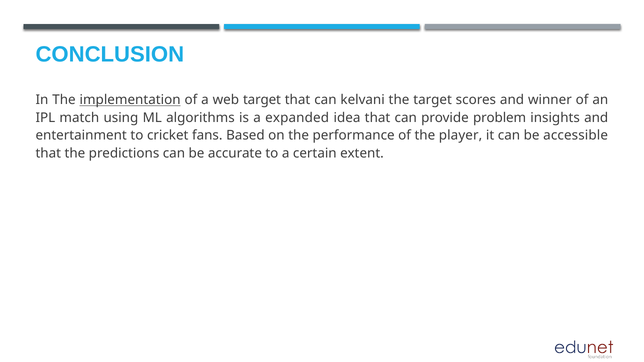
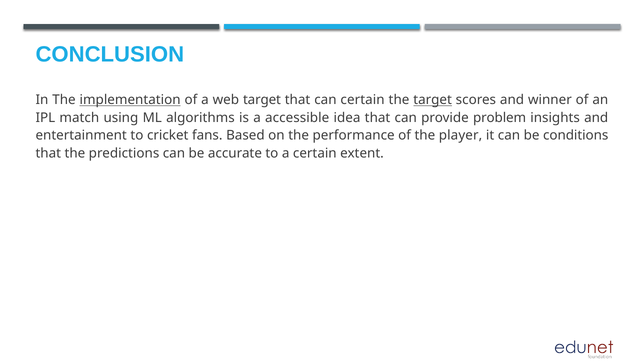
can kelvani: kelvani -> certain
target at (433, 100) underline: none -> present
expanded: expanded -> accessible
accessible: accessible -> conditions
